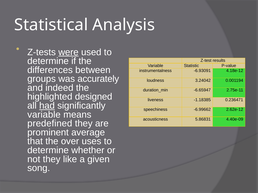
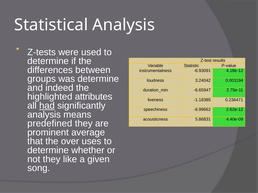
were underline: present -> none
was accurately: accurately -> determine
designed: designed -> attributes
variable at (44, 115): variable -> analysis
